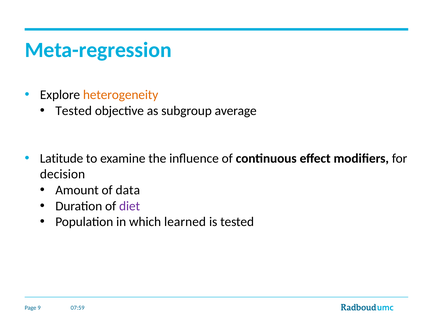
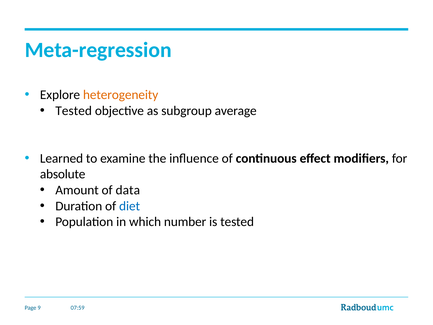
Latitude: Latitude -> Learned
decision: decision -> absolute
diet colour: purple -> blue
learned: learned -> number
